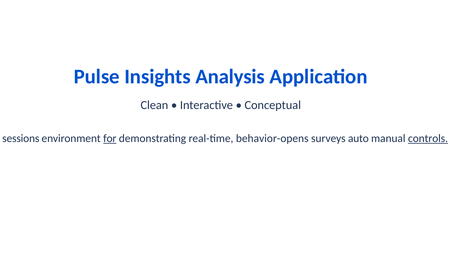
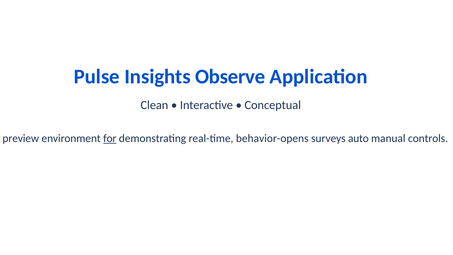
Analysis: Analysis -> Observe
sessions: sessions -> preview
controls underline: present -> none
